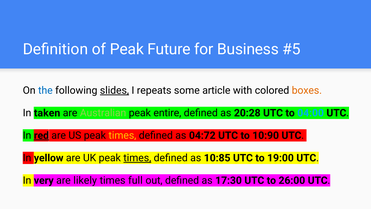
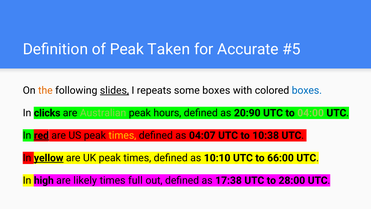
Future: Future -> Taken
Business: Business -> Accurate
the colour: blue -> orange
some article: article -> boxes
boxes at (307, 90) colour: orange -> blue
taken: taken -> clicks
entire: entire -> hours
20:28: 20:28 -> 20:90
04:00 colour: light blue -> light green
04:72: 04:72 -> 04:07
10:90: 10:90 -> 10:38
yellow underline: none -> present
times at (137, 158) underline: present -> none
10:85: 10:85 -> 10:10
19:00: 19:00 -> 66:00
very: very -> high
17:30: 17:30 -> 17:38
26:00: 26:00 -> 28:00
